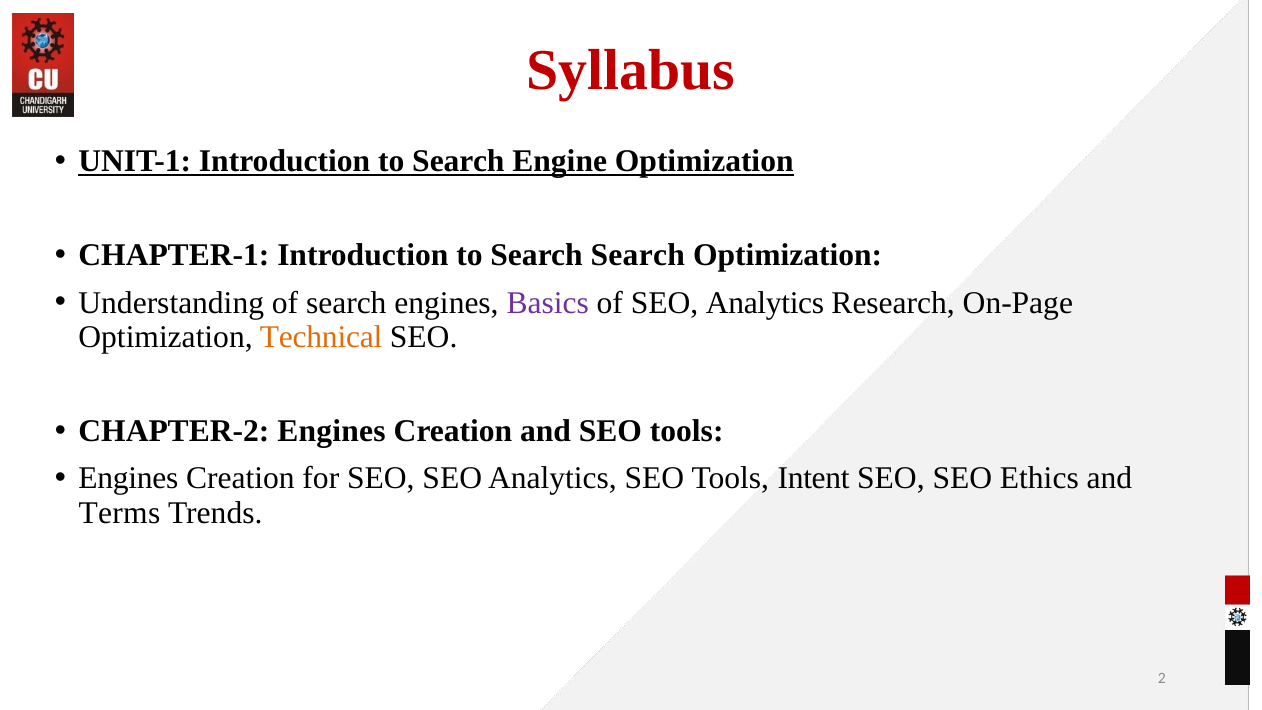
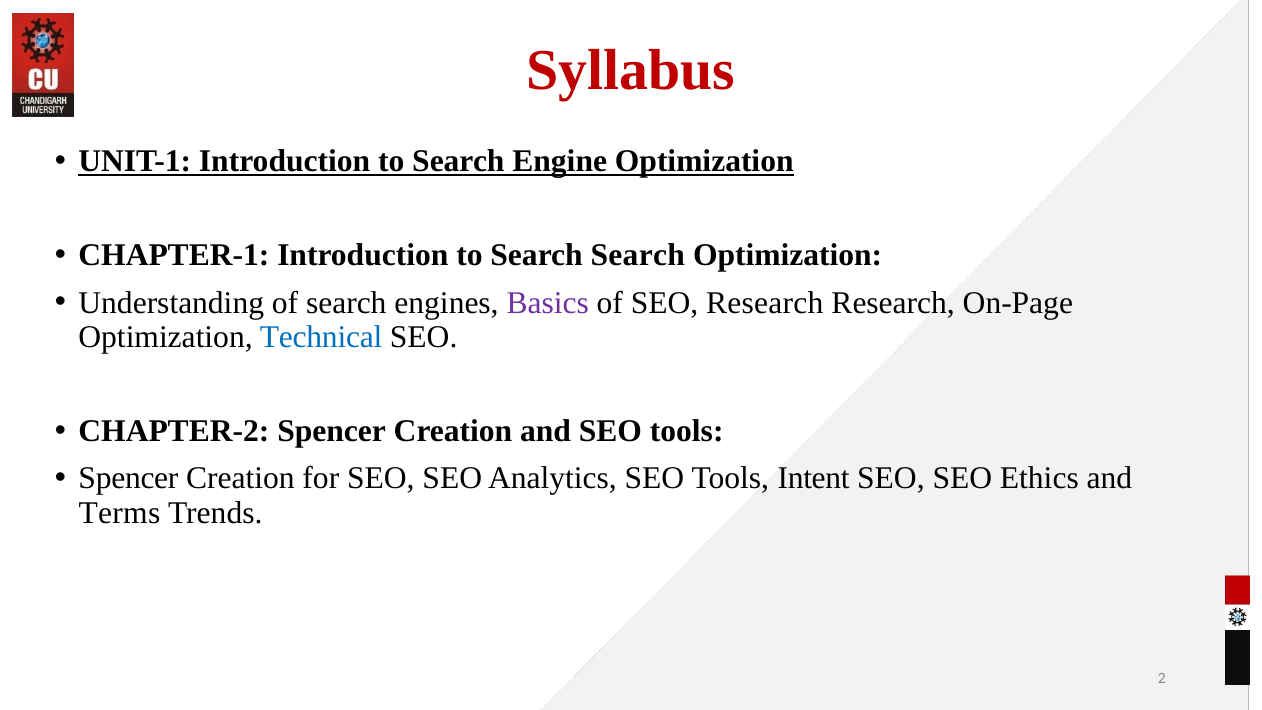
of SEO Analytics: Analytics -> Research
Technical colour: orange -> blue
CHAPTER-2 Engines: Engines -> Spencer
Engines at (128, 478): Engines -> Spencer
